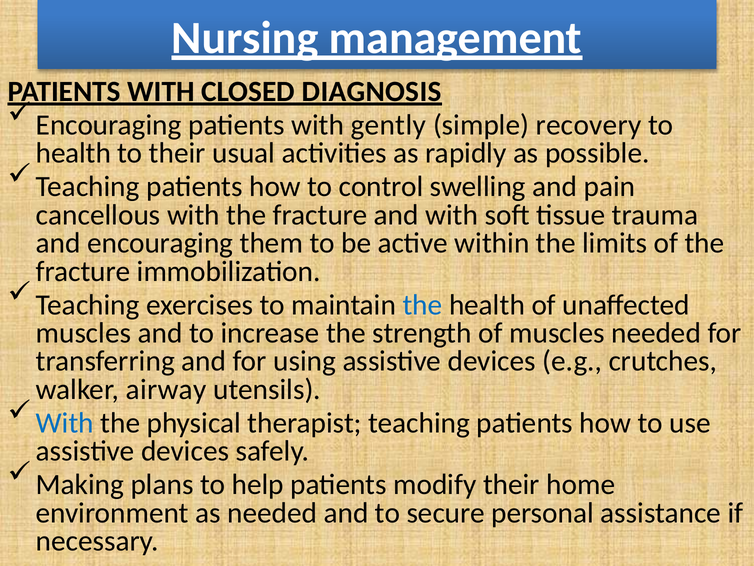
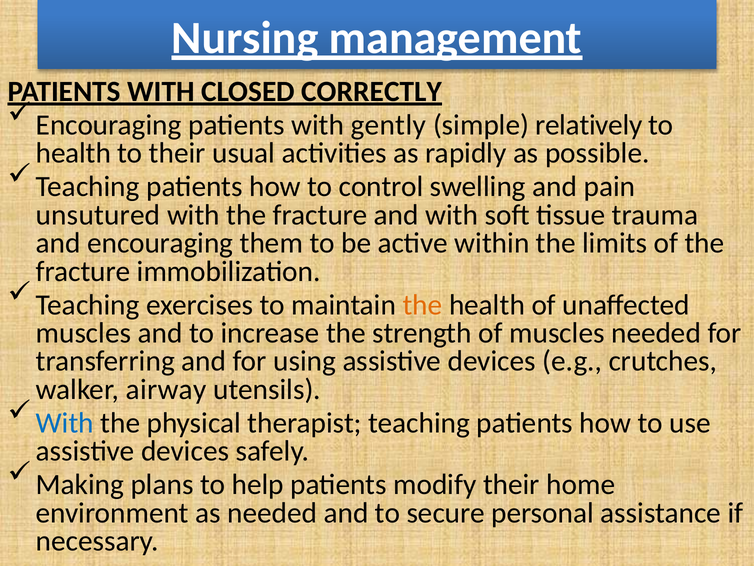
DIAGNOSIS: DIAGNOSIS -> CORRECTLY
recovery: recovery -> relatively
cancellous: cancellous -> unsutured
the at (423, 305) colour: blue -> orange
